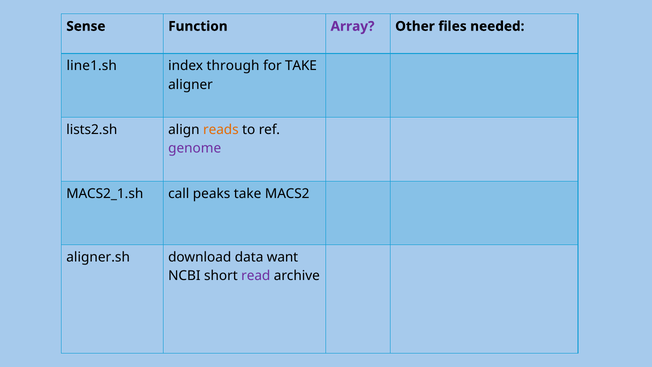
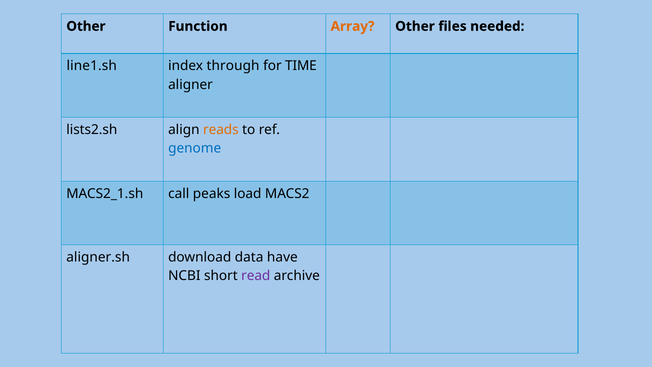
Sense at (86, 26): Sense -> Other
Array colour: purple -> orange
for TAKE: TAKE -> TIME
genome colour: purple -> blue
peaks take: take -> load
want: want -> have
